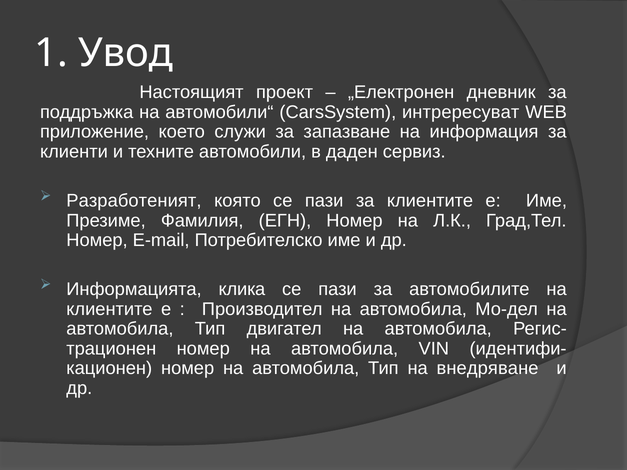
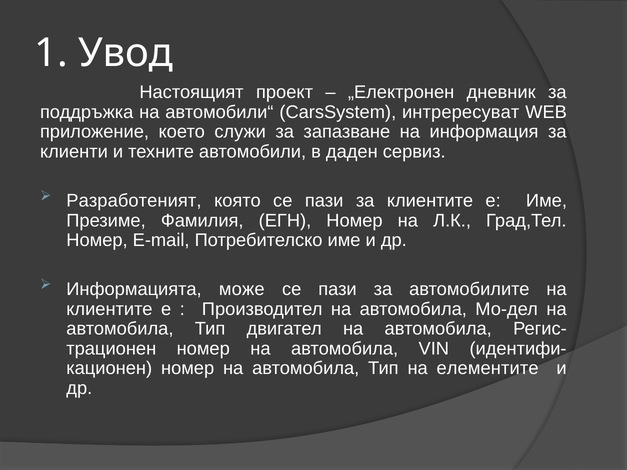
клика: клика -> може
внедряване: внедряване -> елементите
